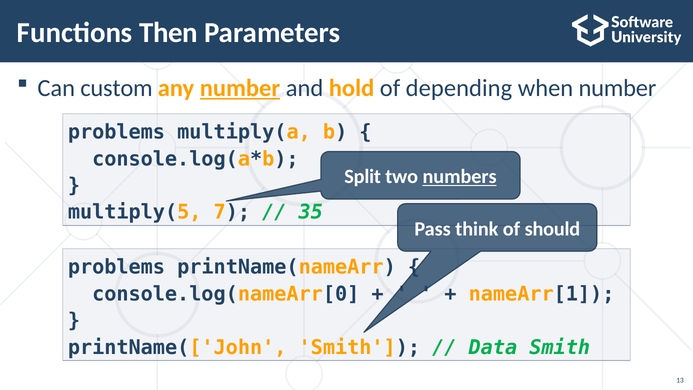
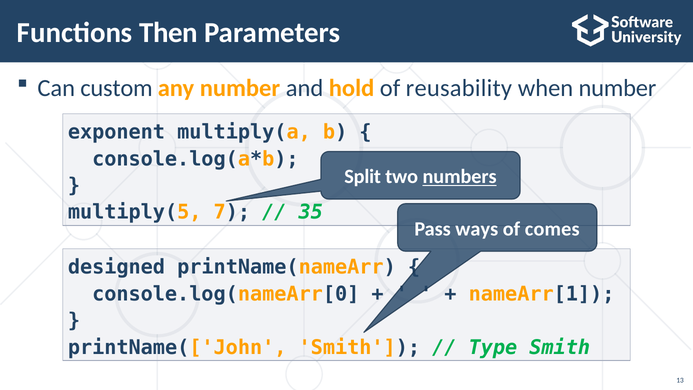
number at (240, 88) underline: present -> none
depending: depending -> reusability
problems at (116, 132): problems -> exponent
think: think -> ways
should: should -> comes
problems at (116, 267): problems -> designed
Data: Data -> Type
